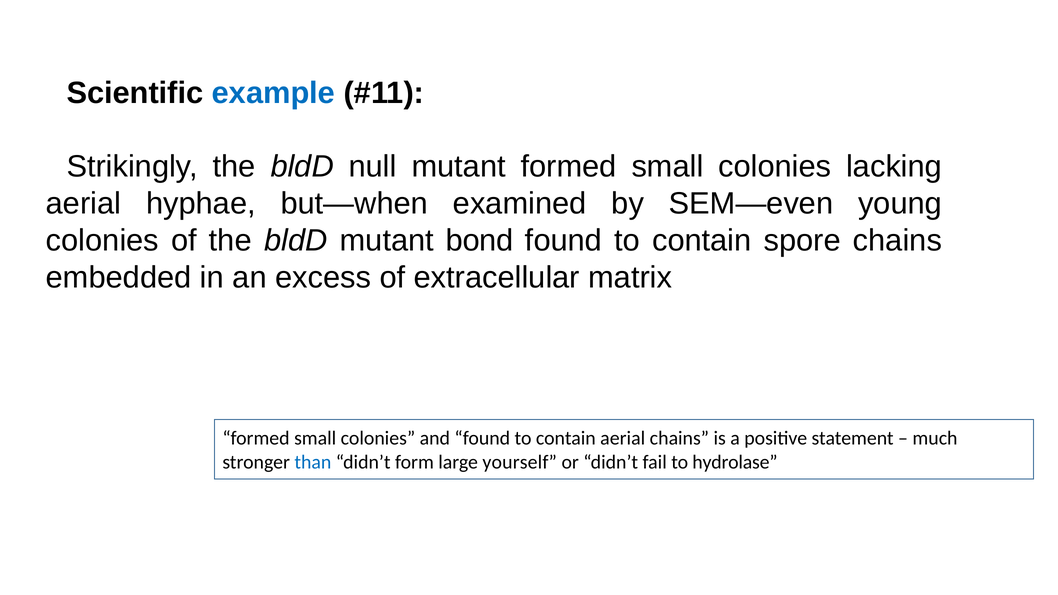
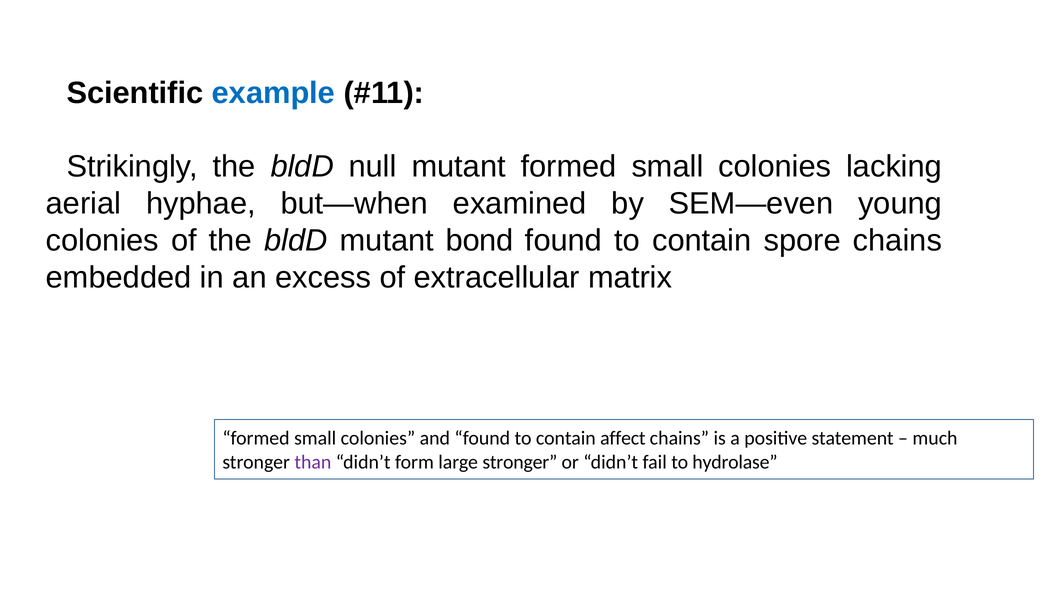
contain aerial: aerial -> affect
than colour: blue -> purple
large yourself: yourself -> stronger
